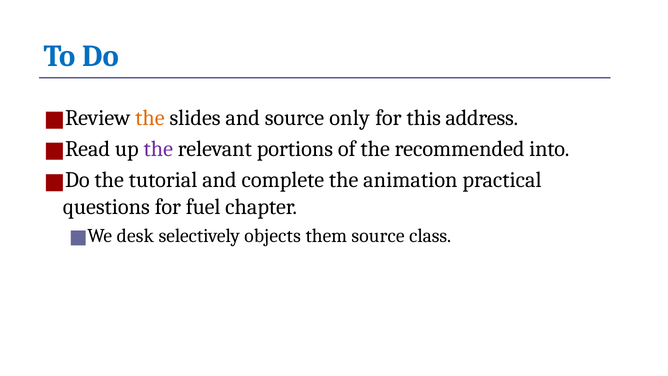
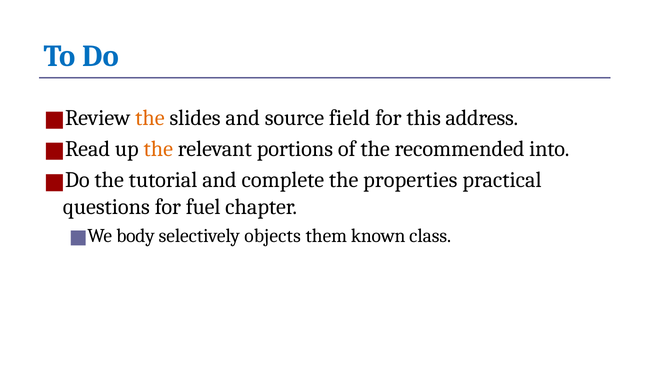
only: only -> field
the at (158, 149) colour: purple -> orange
animation: animation -> properties
desk: desk -> body
them source: source -> known
